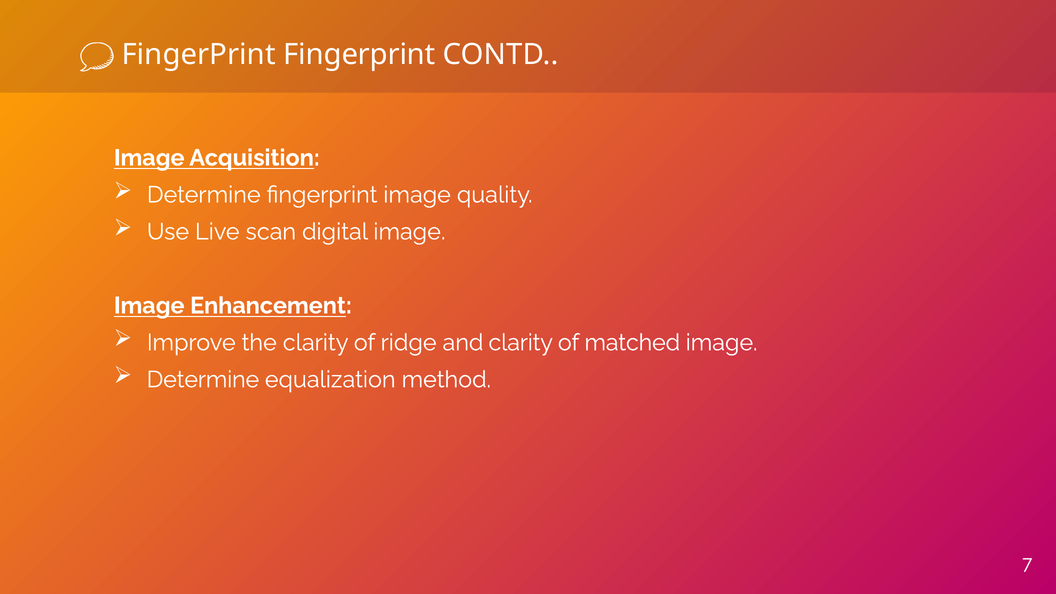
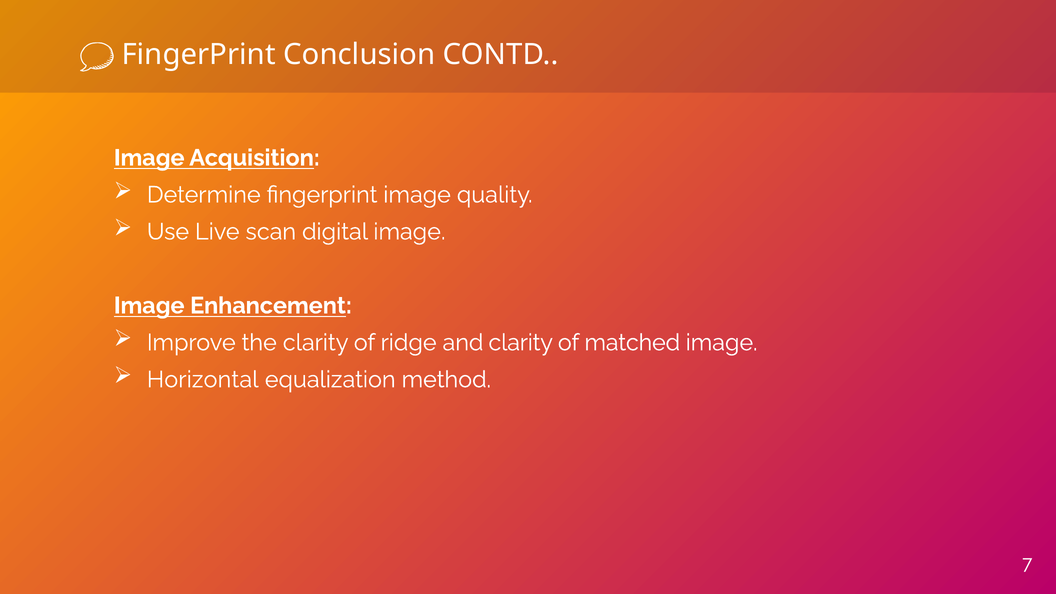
FingerPrint Fingerprint: Fingerprint -> Conclusion
Determine at (203, 380): Determine -> Horizontal
